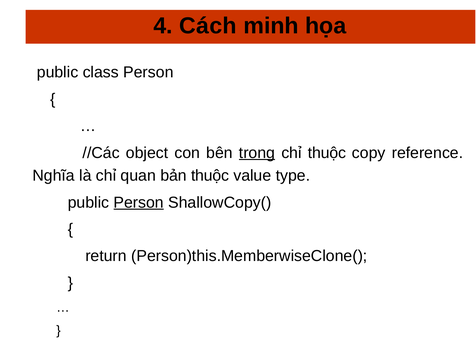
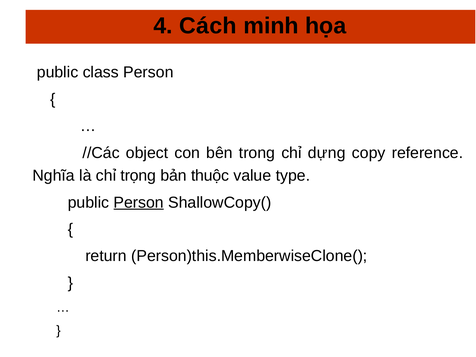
trong underline: present -> none
chỉ thuộc: thuộc -> dựng
quan: quan -> trọng
